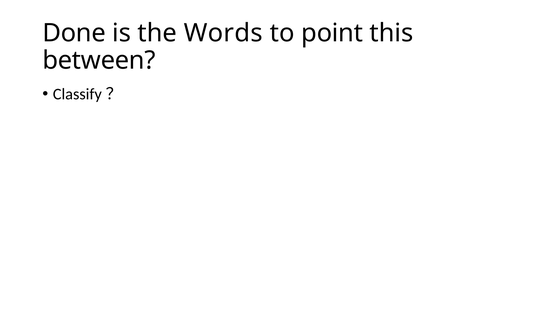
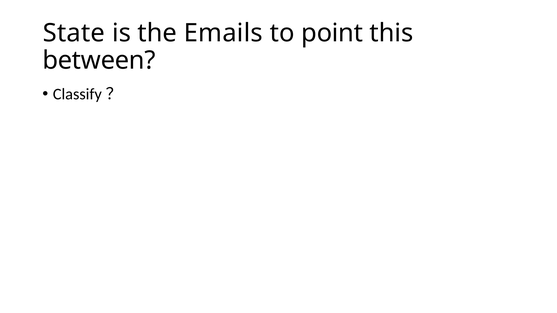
Done: Done -> State
Words: Words -> Emails
